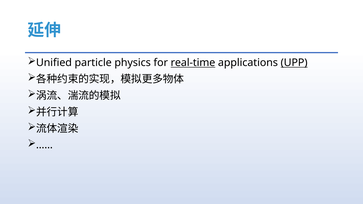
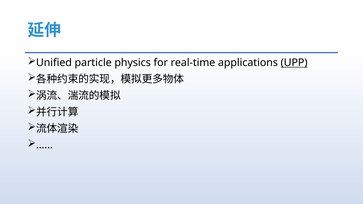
real-time underline: present -> none
